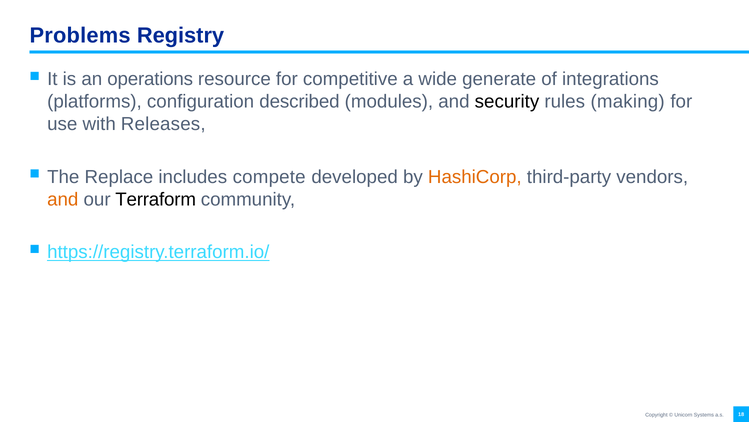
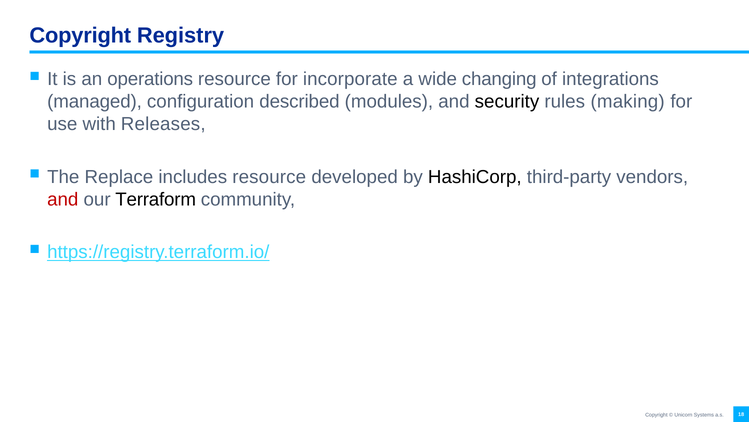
Problems at (80, 36): Problems -> Copyright
competitive: competitive -> incorporate
generate: generate -> changing
platforms: platforms -> managed
includes compete: compete -> resource
HashiCorp colour: orange -> black
and at (63, 199) colour: orange -> red
